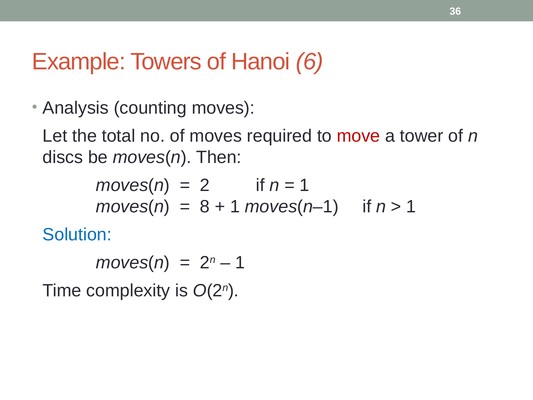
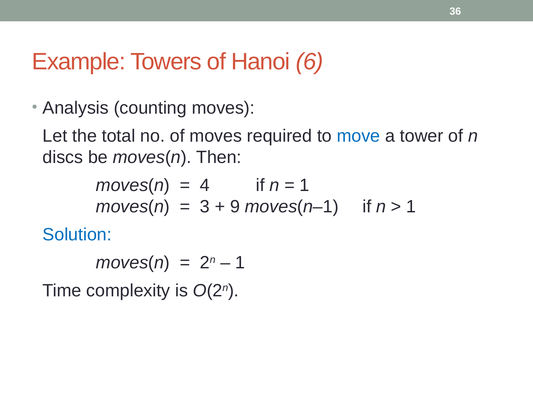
move colour: red -> blue
2: 2 -> 4
8: 8 -> 3
1 at (235, 206): 1 -> 9
